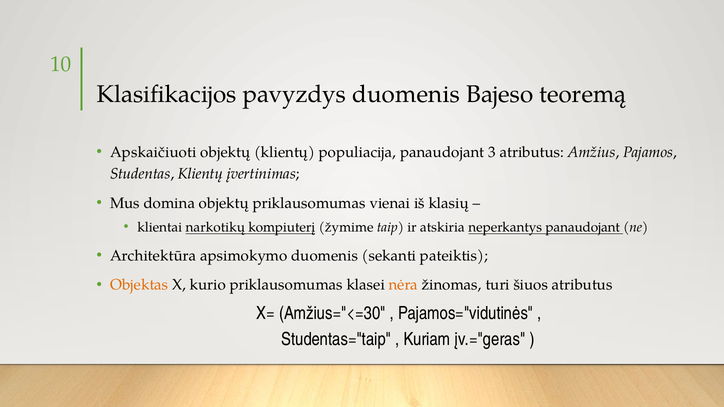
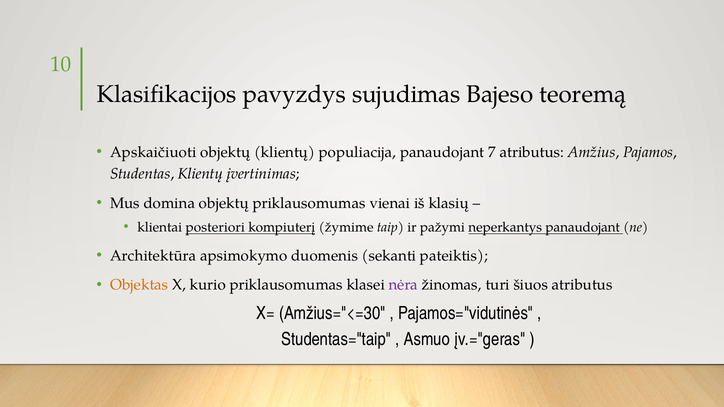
pavyzdys duomenis: duomenis -> sujudimas
3: 3 -> 7
narkotikų: narkotikų -> posteriori
atskiria: atskiria -> pažymi
nėra colour: orange -> purple
Kuriam: Kuriam -> Asmuo
